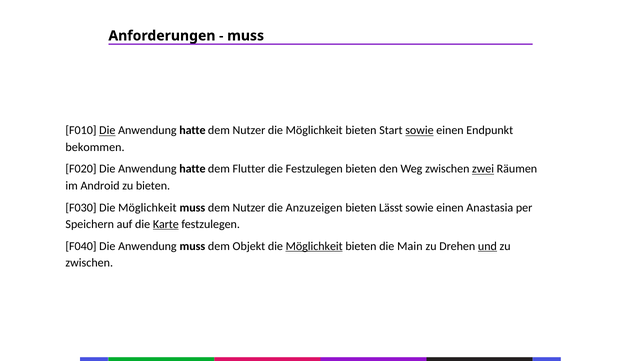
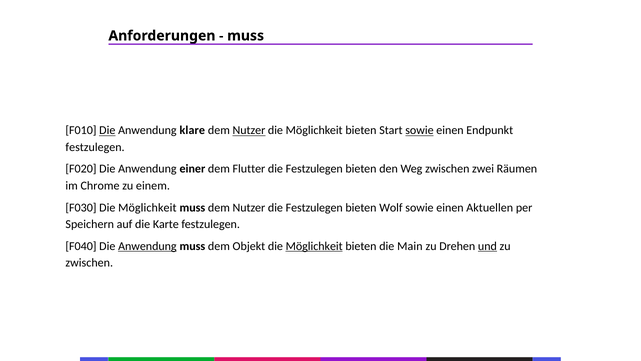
hatte at (192, 130): hatte -> klare
Nutzer at (249, 130) underline: none -> present
bekommen at (95, 147): bekommen -> festzulegen
F020 Die Anwendung hatte: hatte -> einer
zwei underline: present -> none
Android: Android -> Chrome
zu bieten: bieten -> einem
Nutzer die Anzuzeigen: Anzuzeigen -> Festzulegen
Lässt: Lässt -> Wolf
Anastasia: Anastasia -> Aktuellen
Karte underline: present -> none
Anwendung at (147, 246) underline: none -> present
